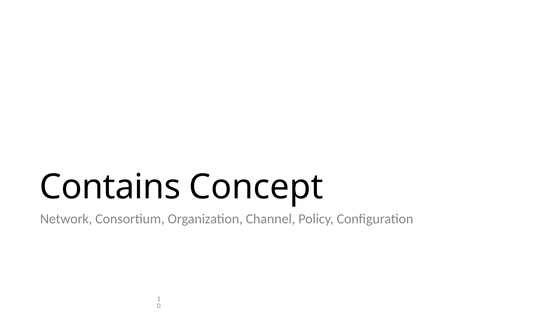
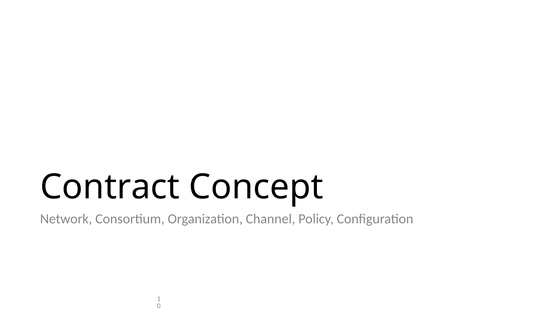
Contains: Contains -> Contract
